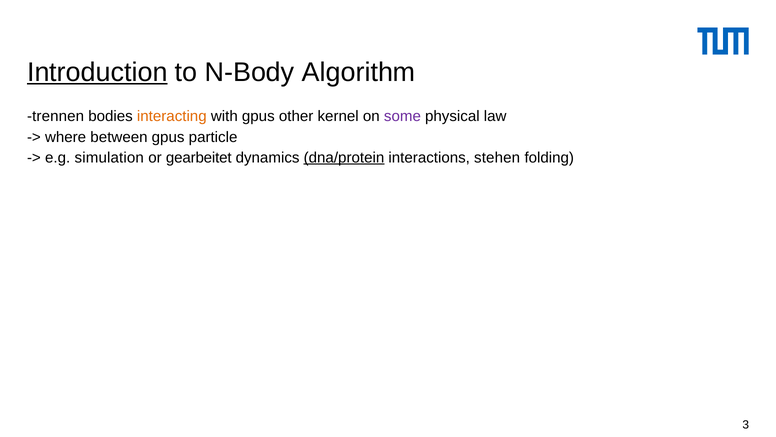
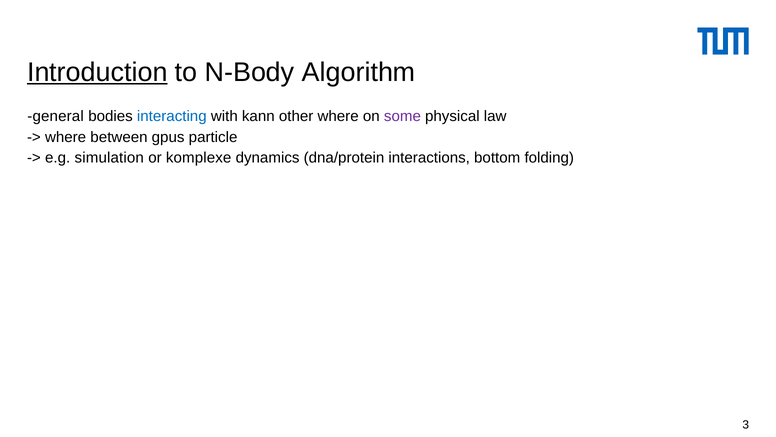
trennen: trennen -> general
interacting colour: orange -> blue
with gpus: gpus -> kann
other kernel: kernel -> where
gearbeitet: gearbeitet -> komplexe
dna/protein underline: present -> none
stehen: stehen -> bottom
